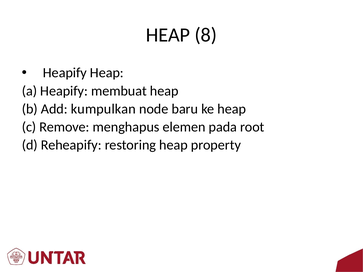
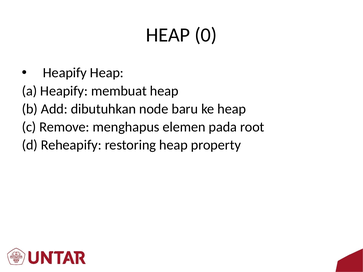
8: 8 -> 0
kumpulkan: kumpulkan -> dibutuhkan
